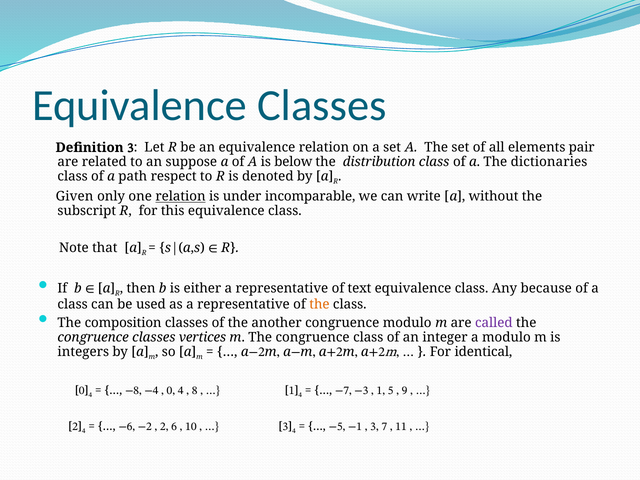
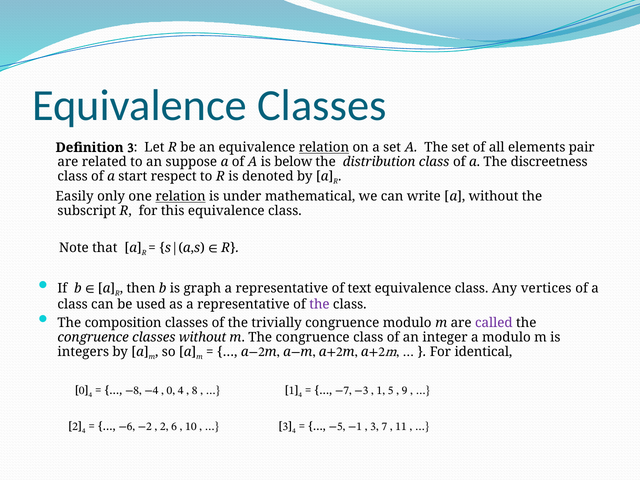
relation at (324, 148) underline: none -> present
dictionaries: dictionaries -> discreetness
path: path -> start
Given: Given -> Easily
incomparable: incomparable -> mathematical
either: either -> graph
because: because -> vertices
the at (319, 304) colour: orange -> purple
another: another -> trivially
classes vertices: vertices -> without
